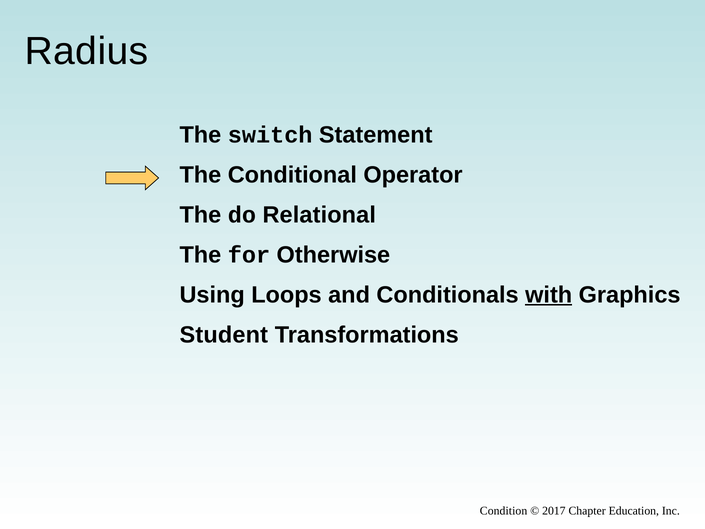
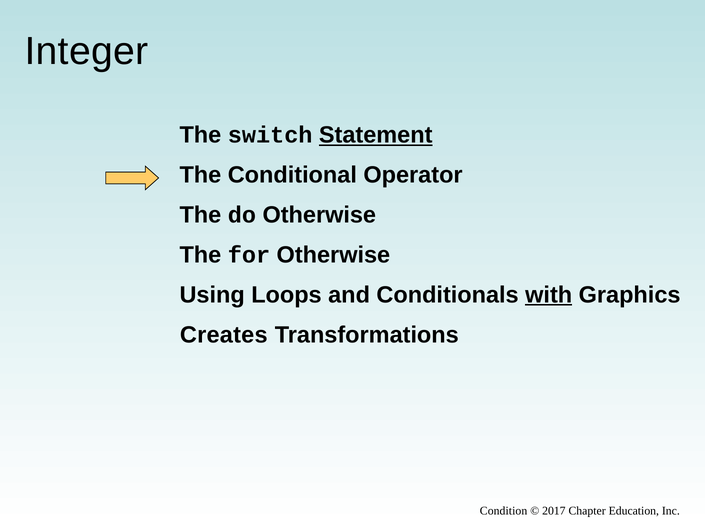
Radius: Radius -> Integer
Statement underline: none -> present
do Relational: Relational -> Otherwise
Student: Student -> Creates
